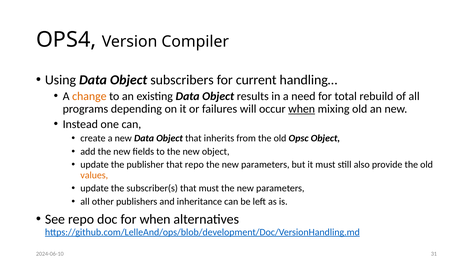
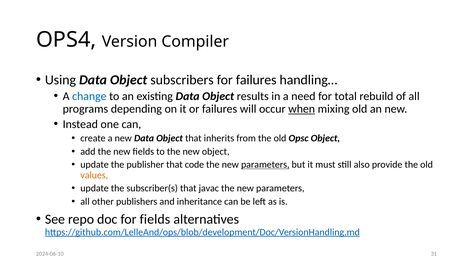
for current: current -> failures
change colour: orange -> blue
that repo: repo -> code
parameters at (265, 165) underline: none -> present
that must: must -> javac
for when: when -> fields
